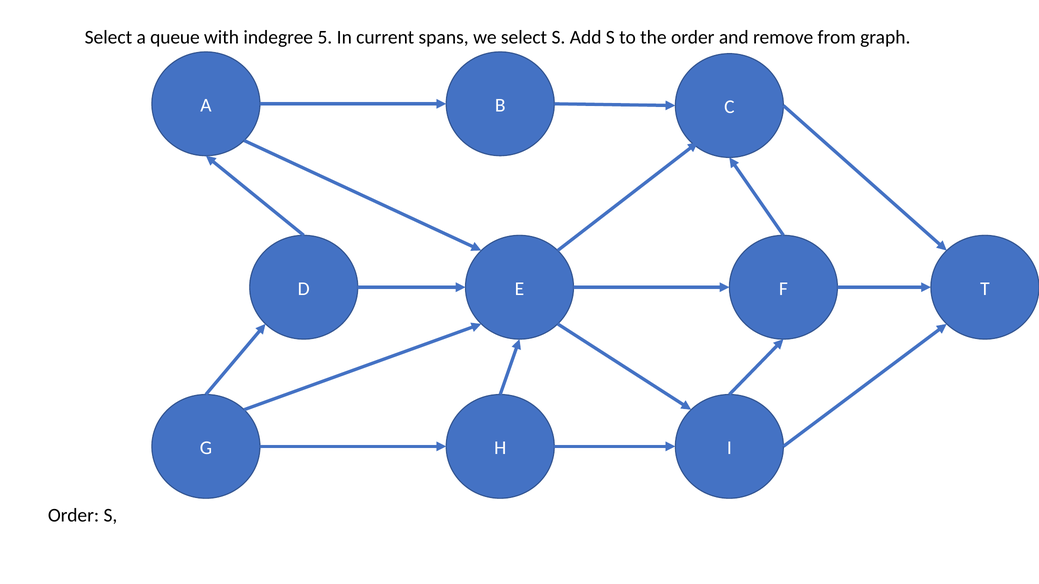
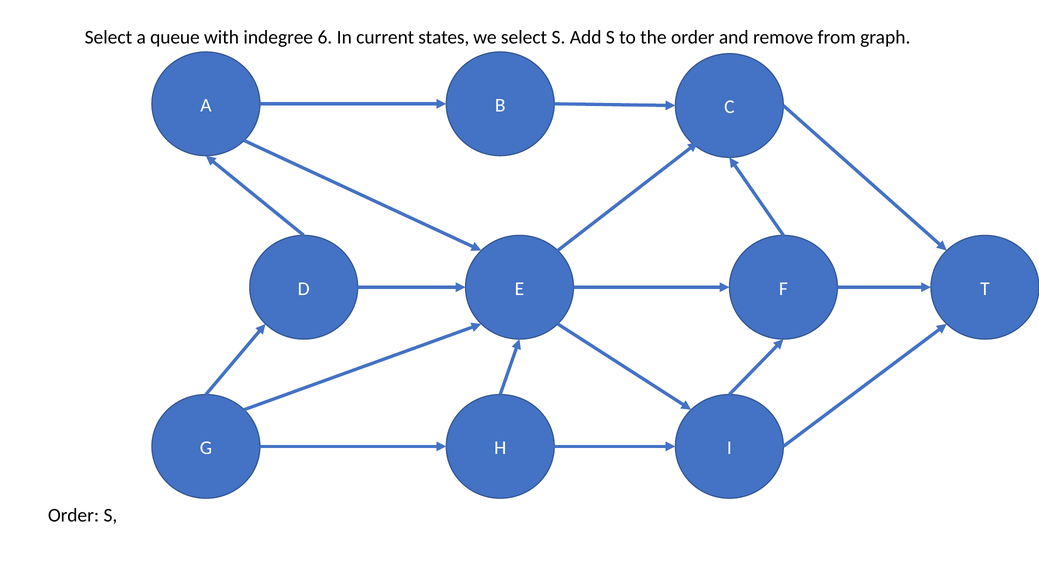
5: 5 -> 6
spans: spans -> states
